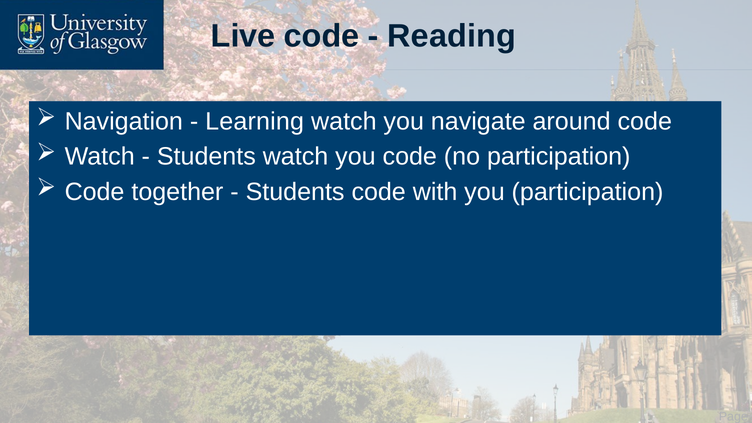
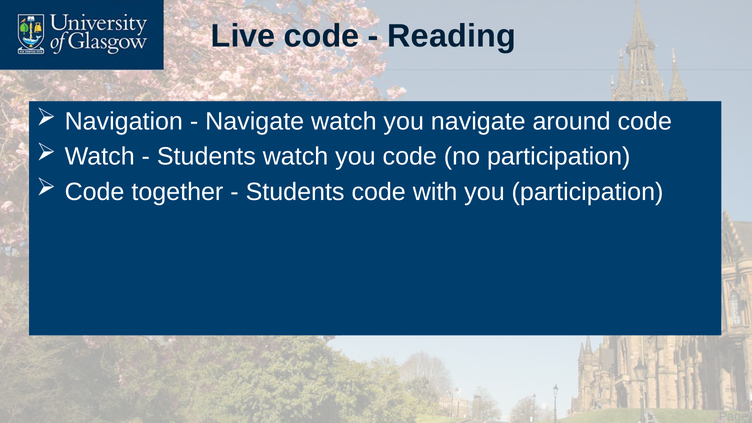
Learning at (255, 122): Learning -> Navigate
